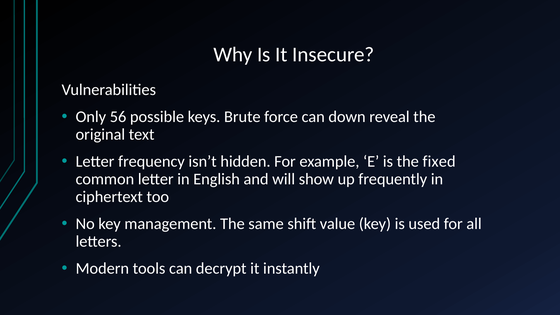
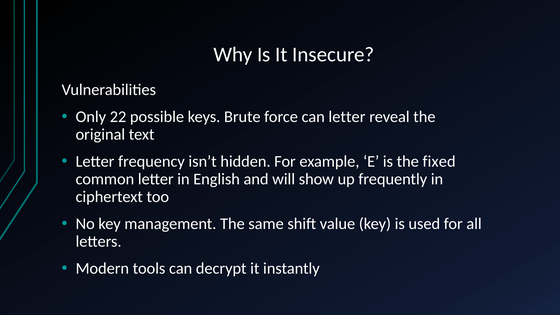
56: 56 -> 22
can down: down -> letter
